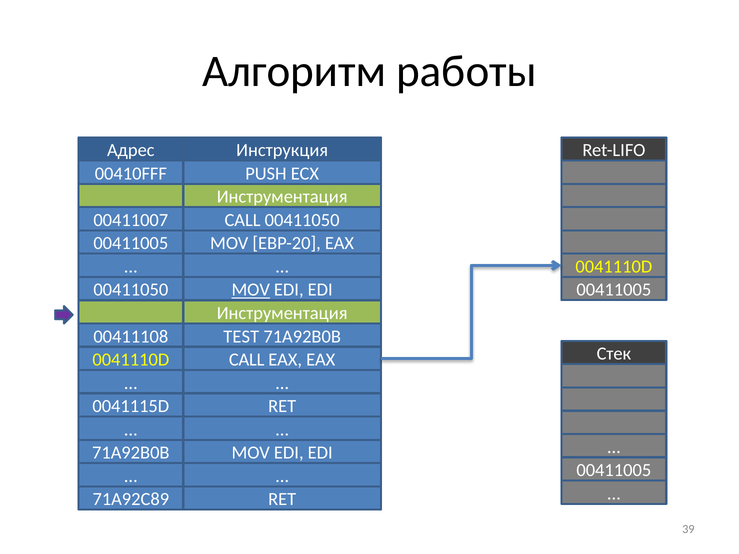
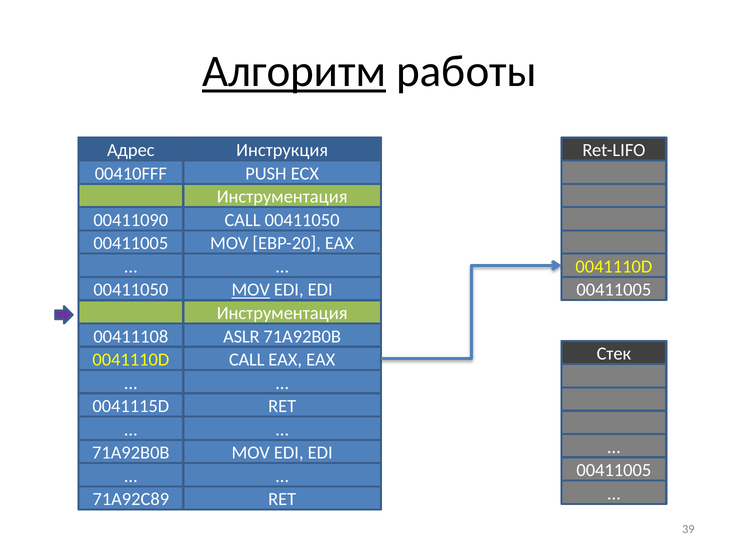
Алгоритм underline: none -> present
00411007: 00411007 -> 00411090
TEST: TEST -> ASLR
